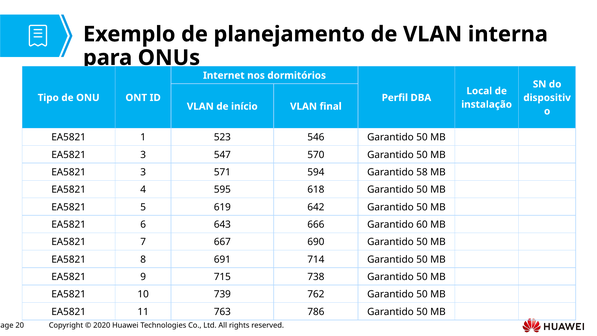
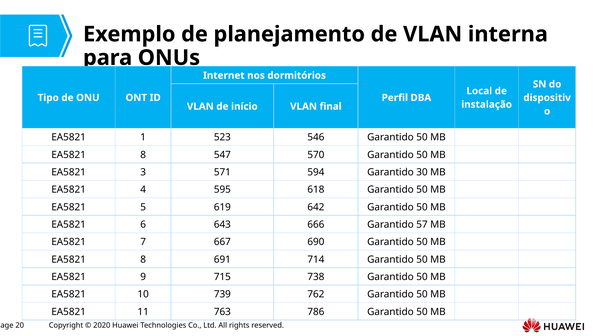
3 at (143, 155): 3 -> 8
58: 58 -> 30
60: 60 -> 57
